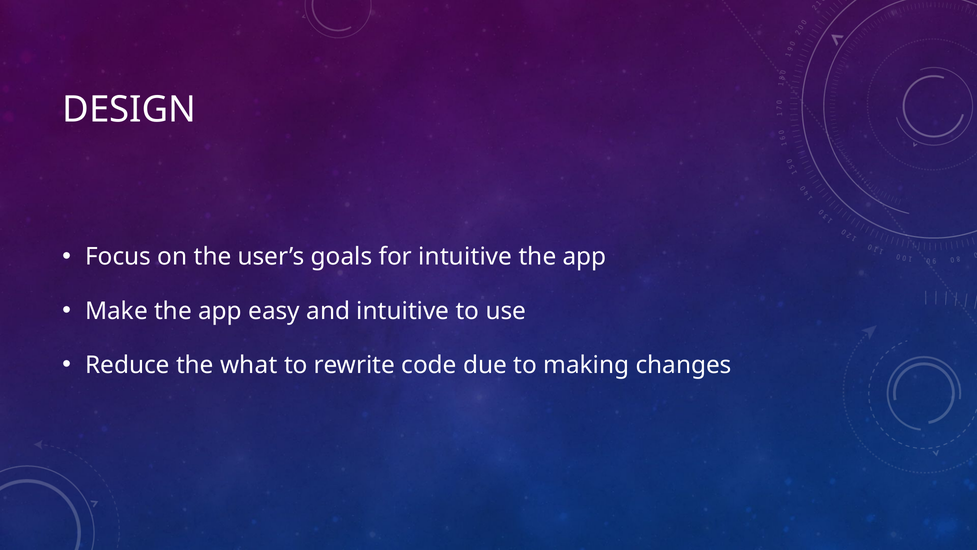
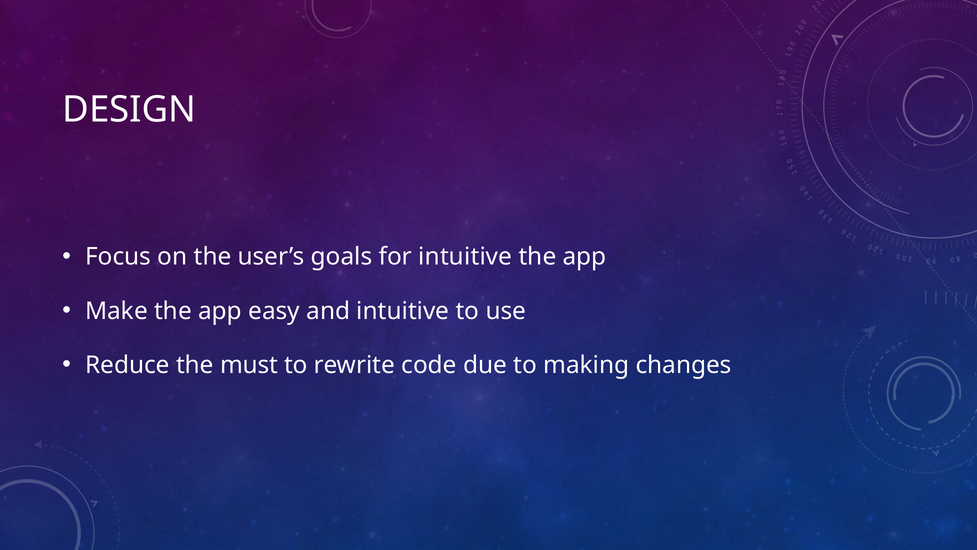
what: what -> must
